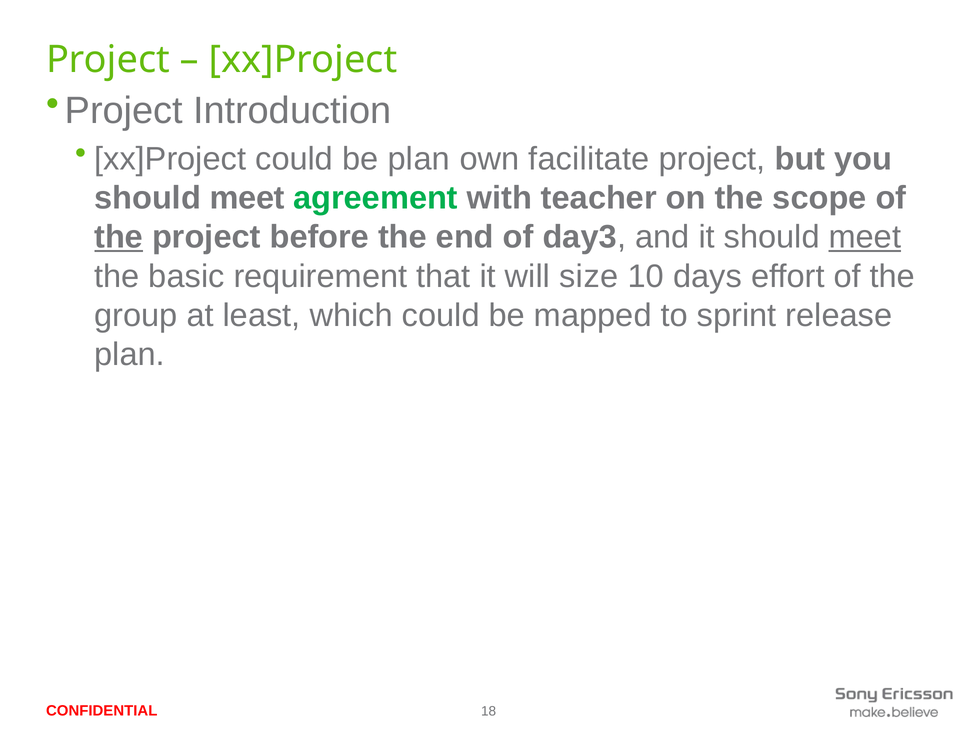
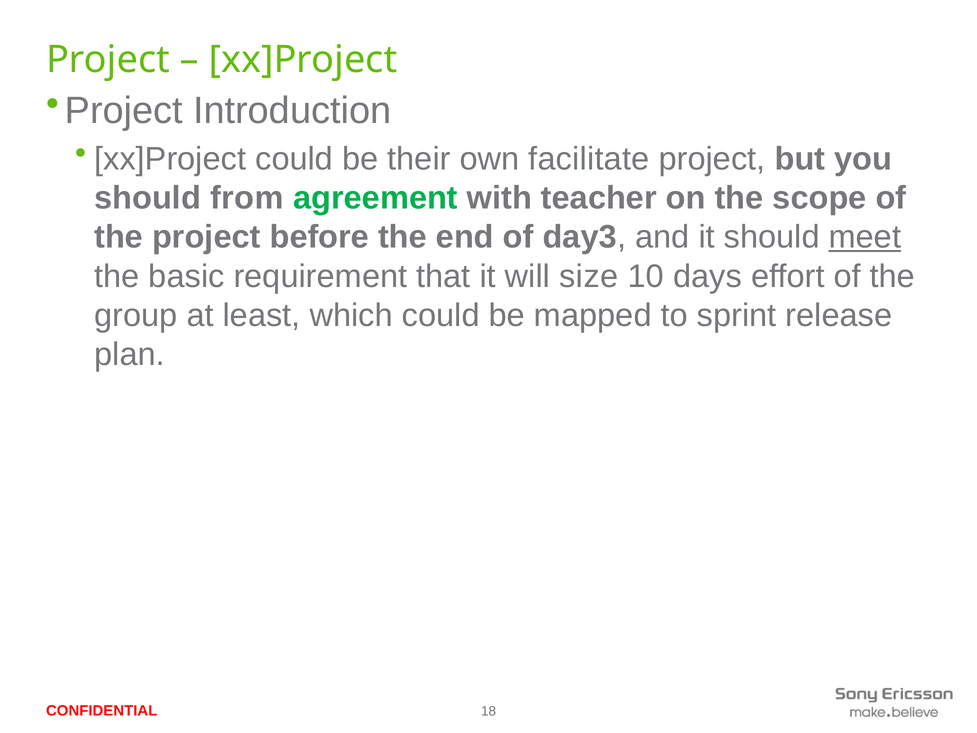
be plan: plan -> their
meet at (247, 198): meet -> from
the at (119, 237) underline: present -> none
